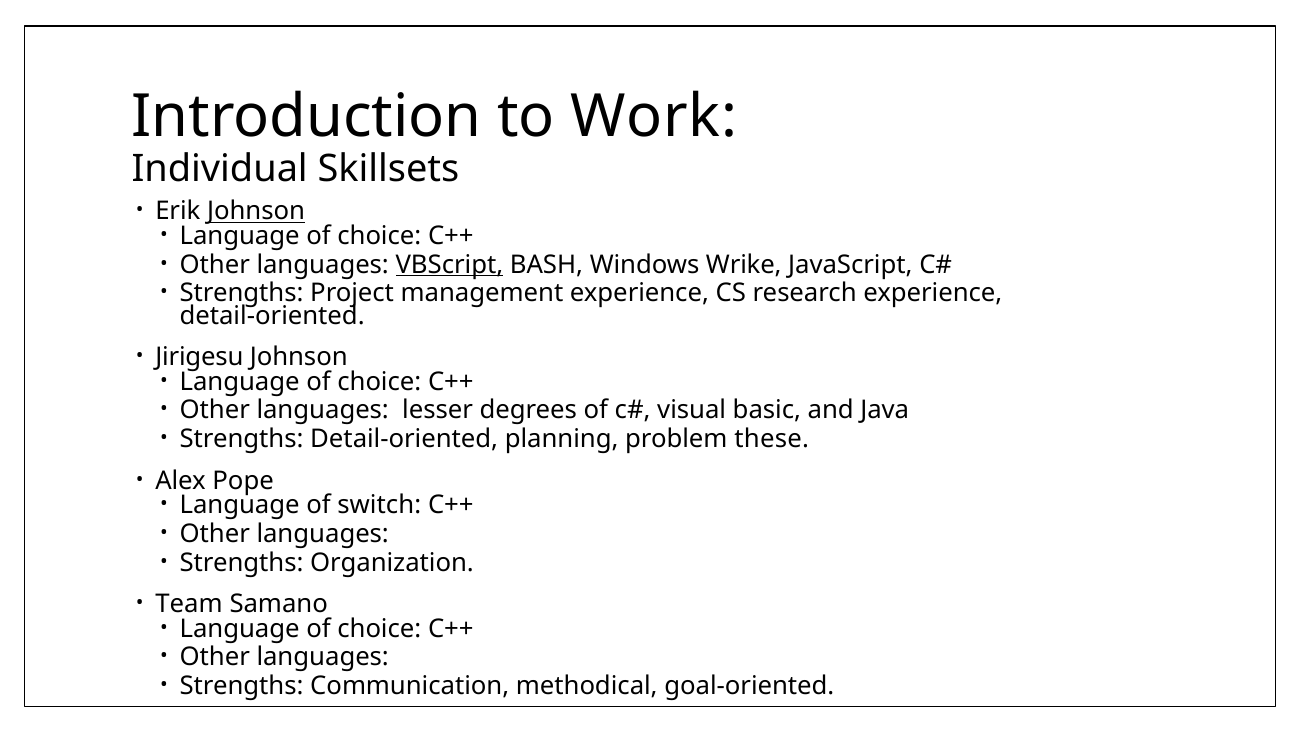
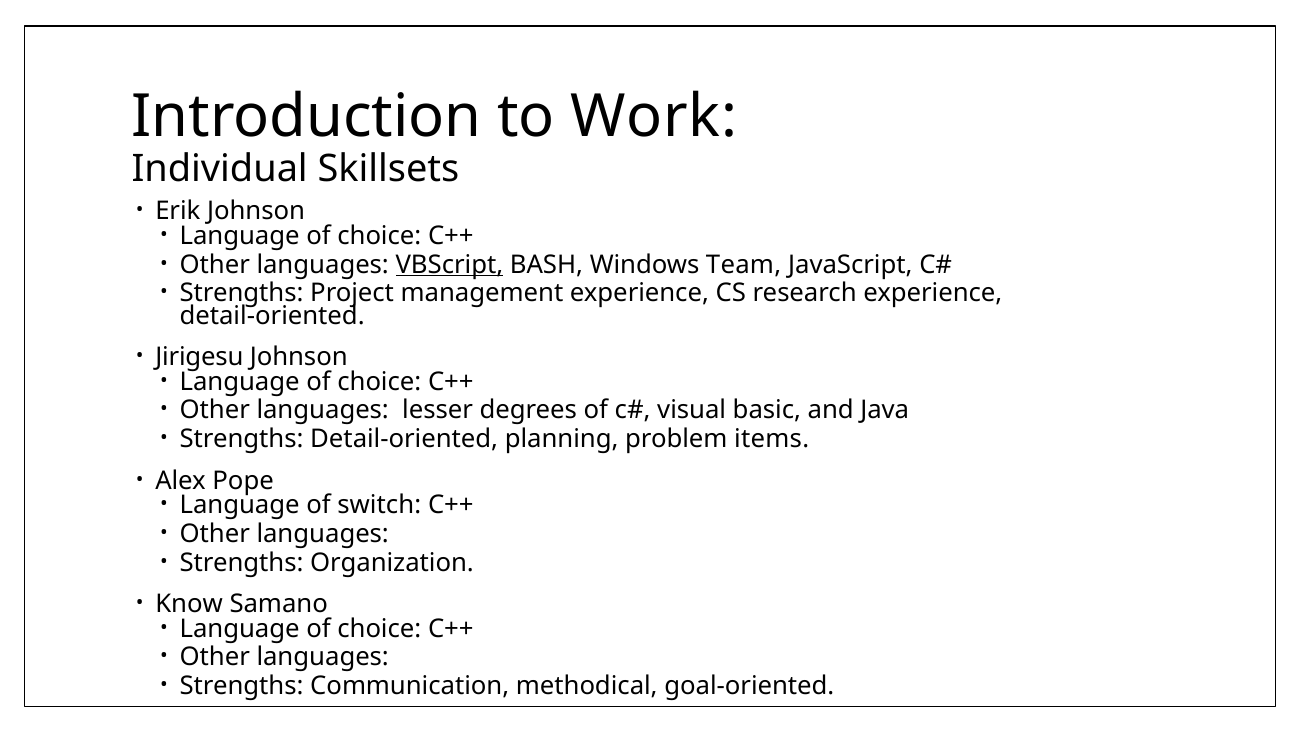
Johnson at (256, 211) underline: present -> none
Wrike: Wrike -> Team
these: these -> items
Team: Team -> Know
